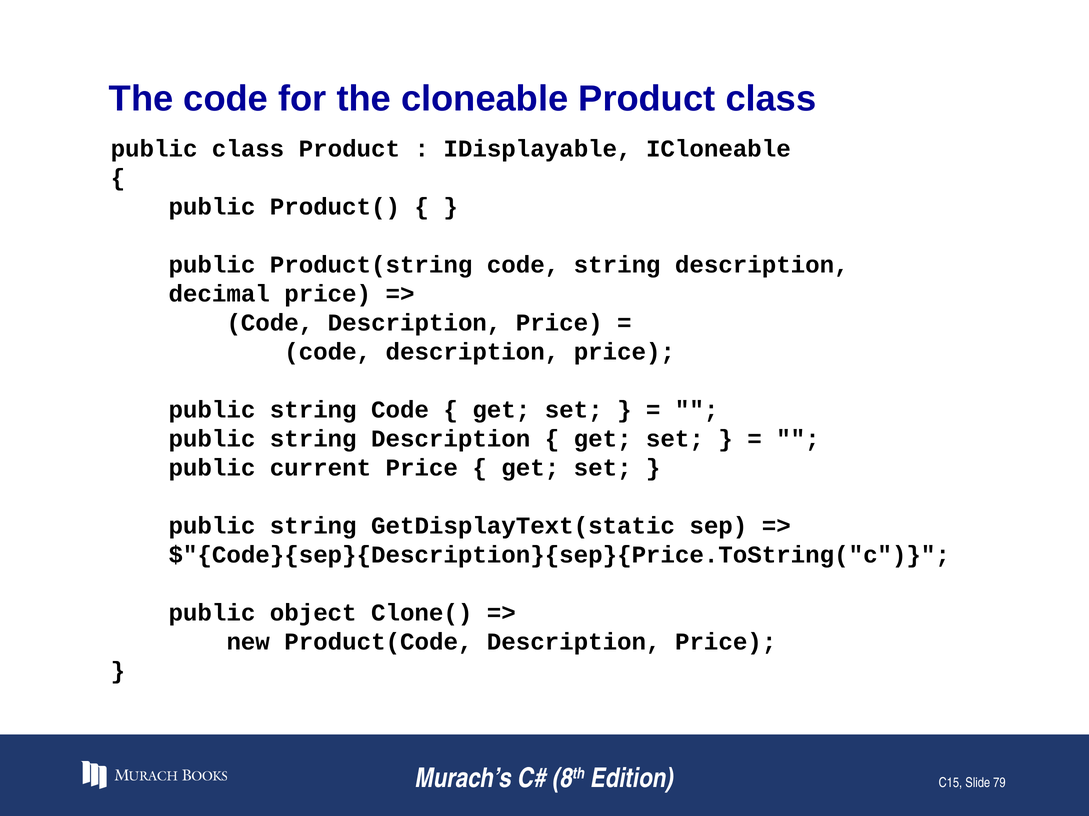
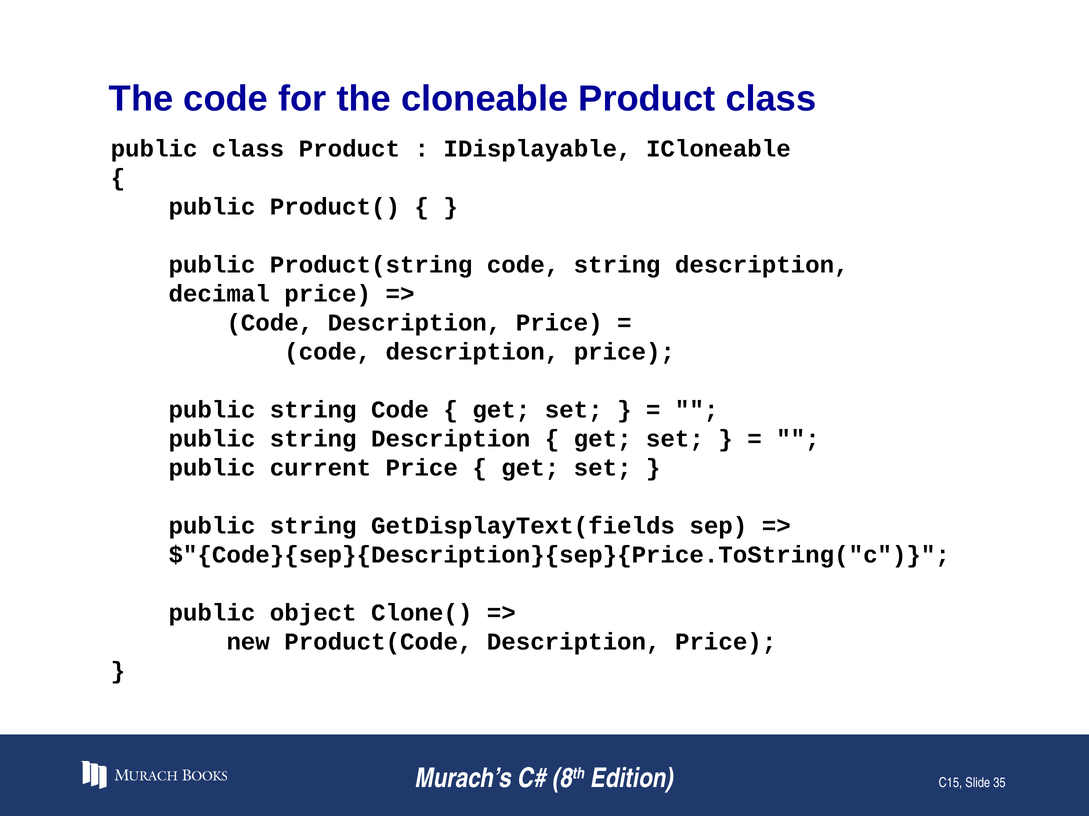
GetDisplayText(static: GetDisplayText(static -> GetDisplayText(fields
79: 79 -> 35
